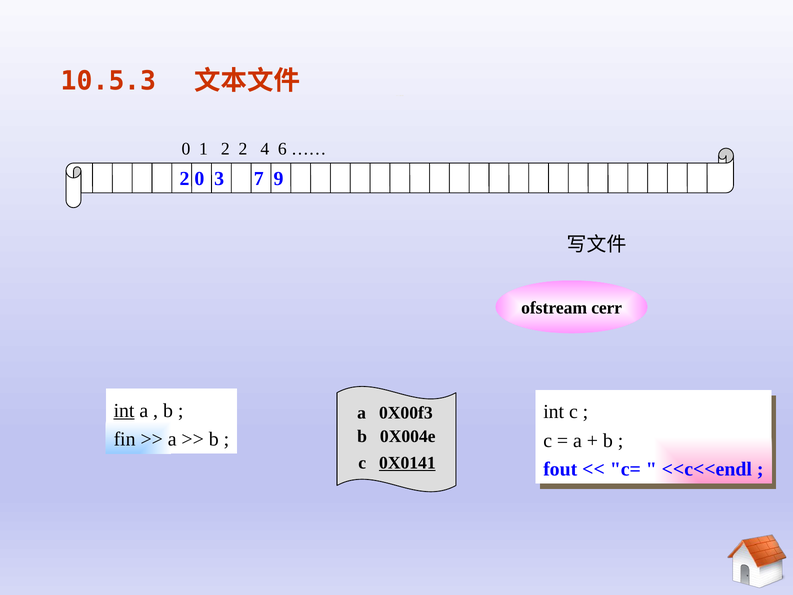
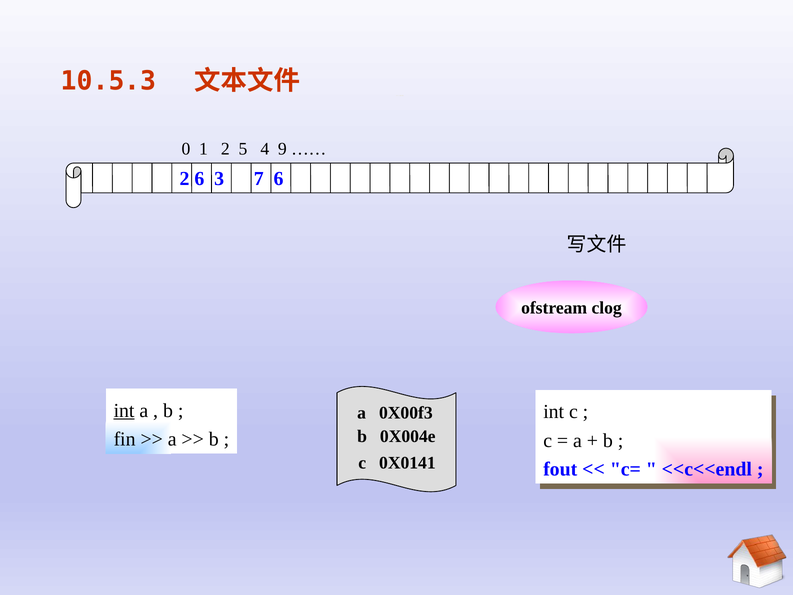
2 2: 2 -> 5
6: 6 -> 9
2 0: 0 -> 6
7 9: 9 -> 6
cerr: cerr -> clog
0X0141 underline: present -> none
